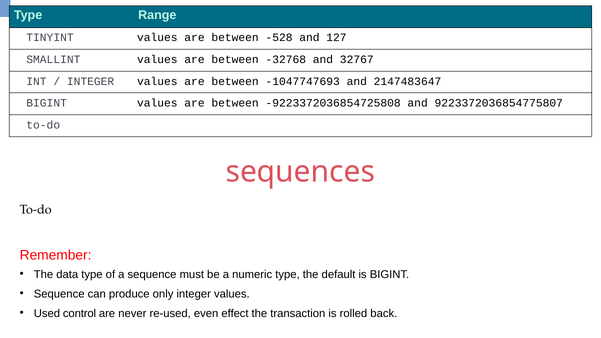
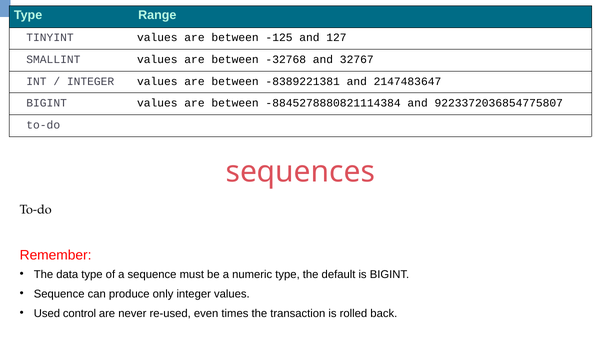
-528: -528 -> -125
-1047747693: -1047747693 -> -8389221381
-9223372036854725808: -9223372036854725808 -> -8845278880821114384
effect: effect -> times
